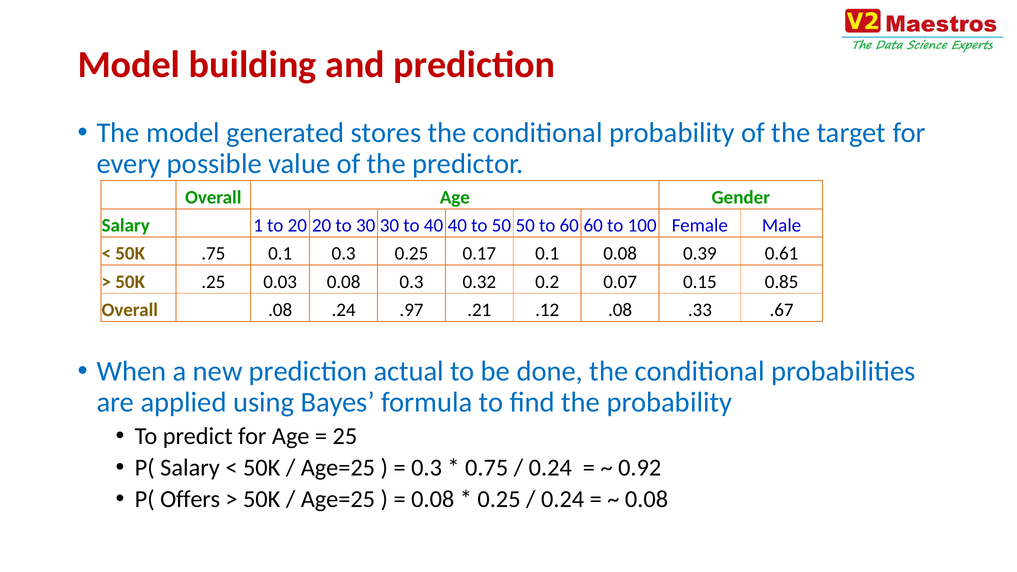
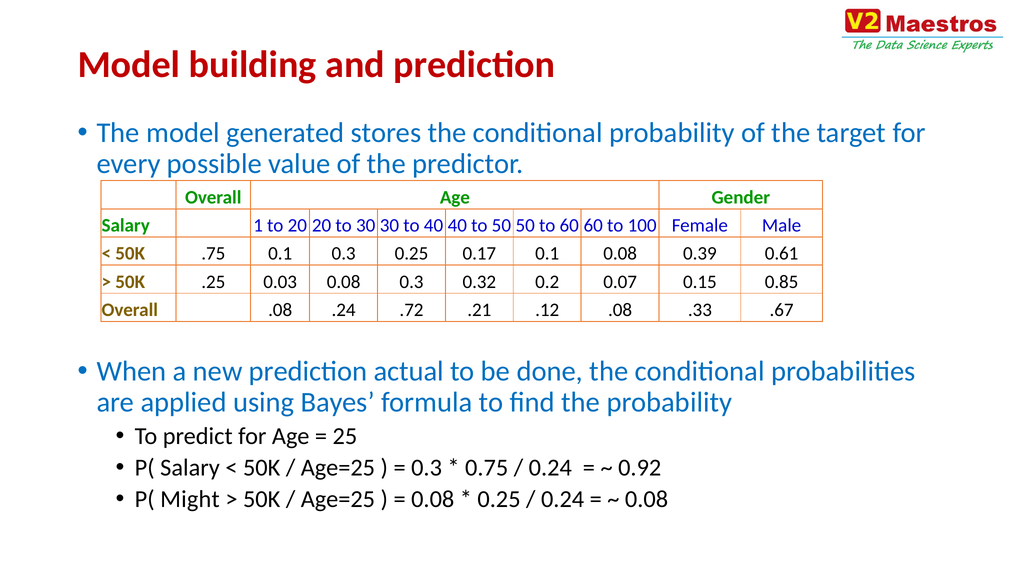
.97: .97 -> .72
Offers: Offers -> Might
